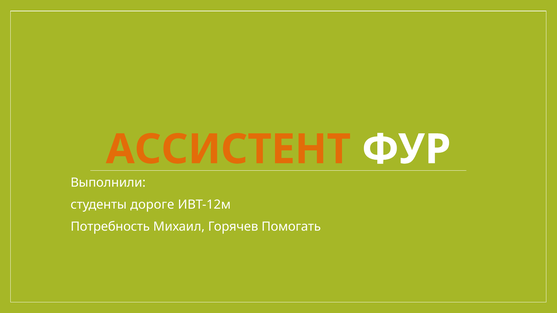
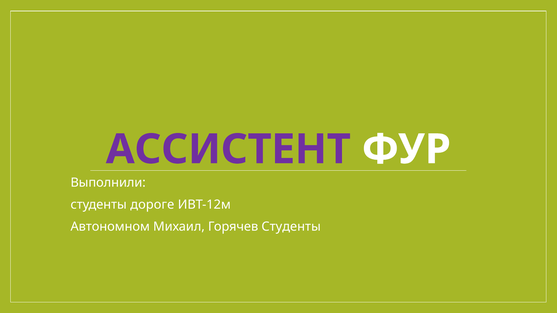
АССИСТЕНТ colour: orange -> purple
Потребность: Потребность -> Автономном
Горячев Помогать: Помогать -> Студенты
